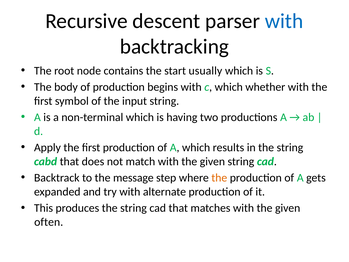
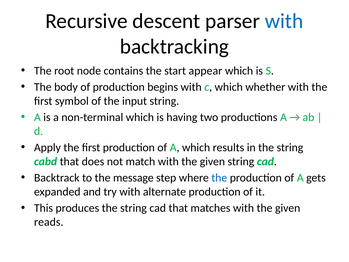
usually: usually -> appear
the at (219, 178) colour: orange -> blue
often: often -> reads
